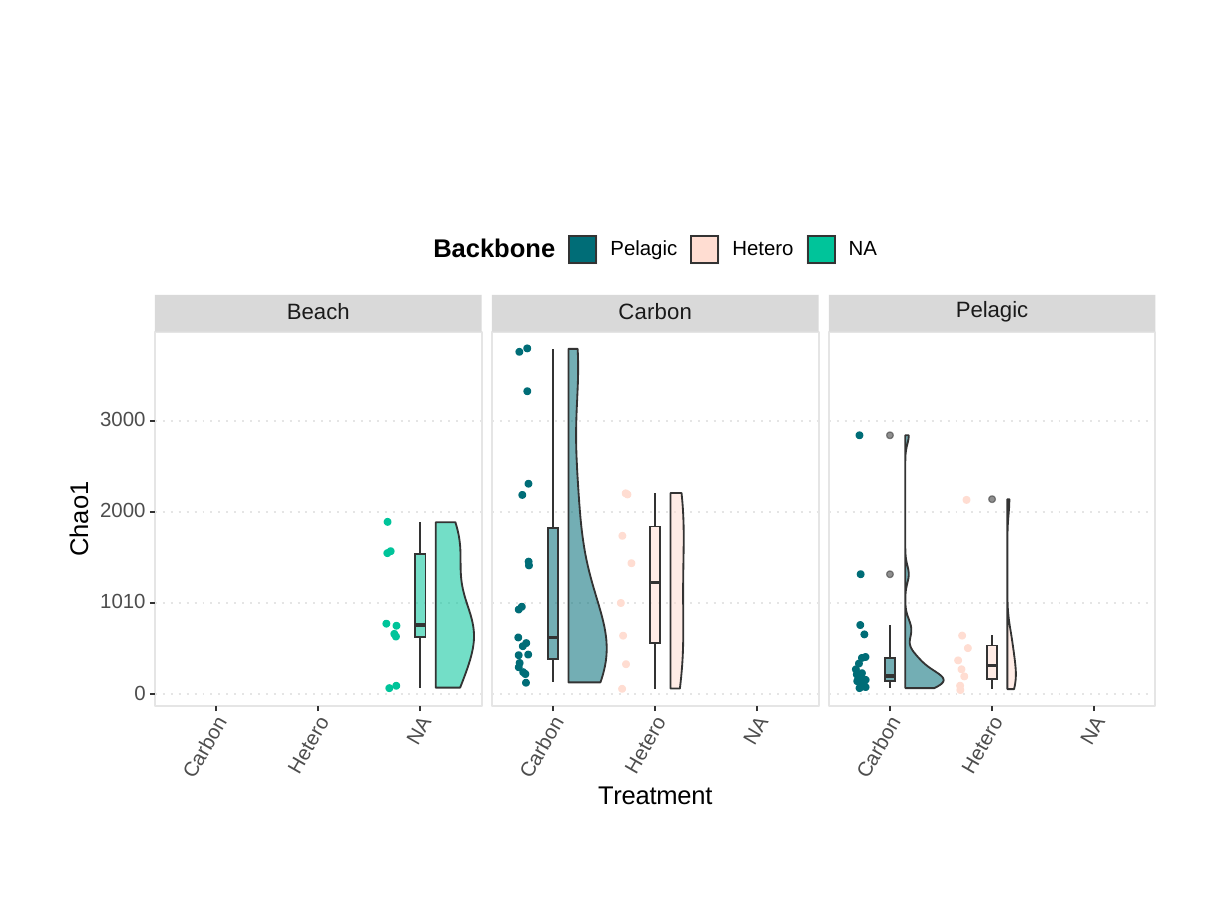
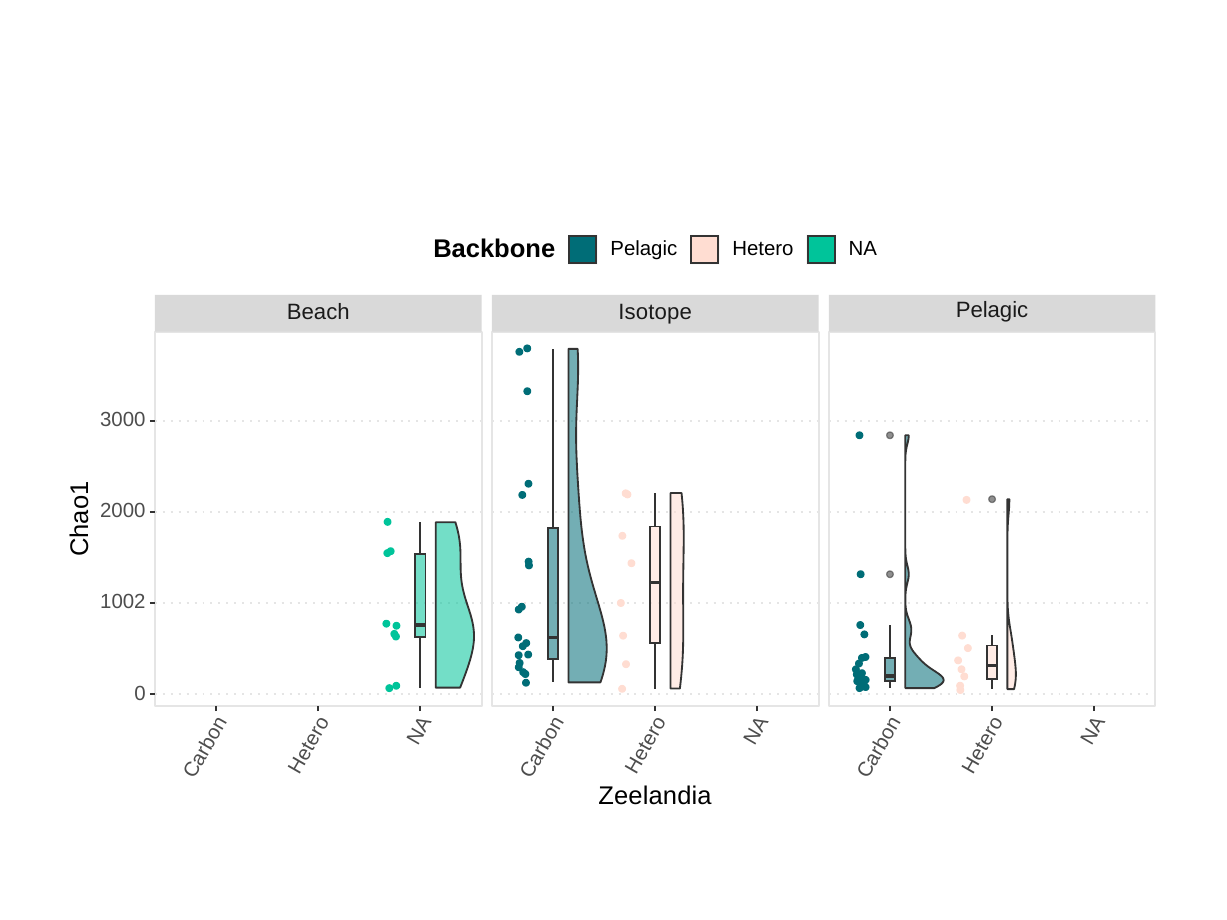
Carbon: Carbon -> Isotope
1010: 1010 -> 1002
Treatment: Treatment -> Zeelandia
